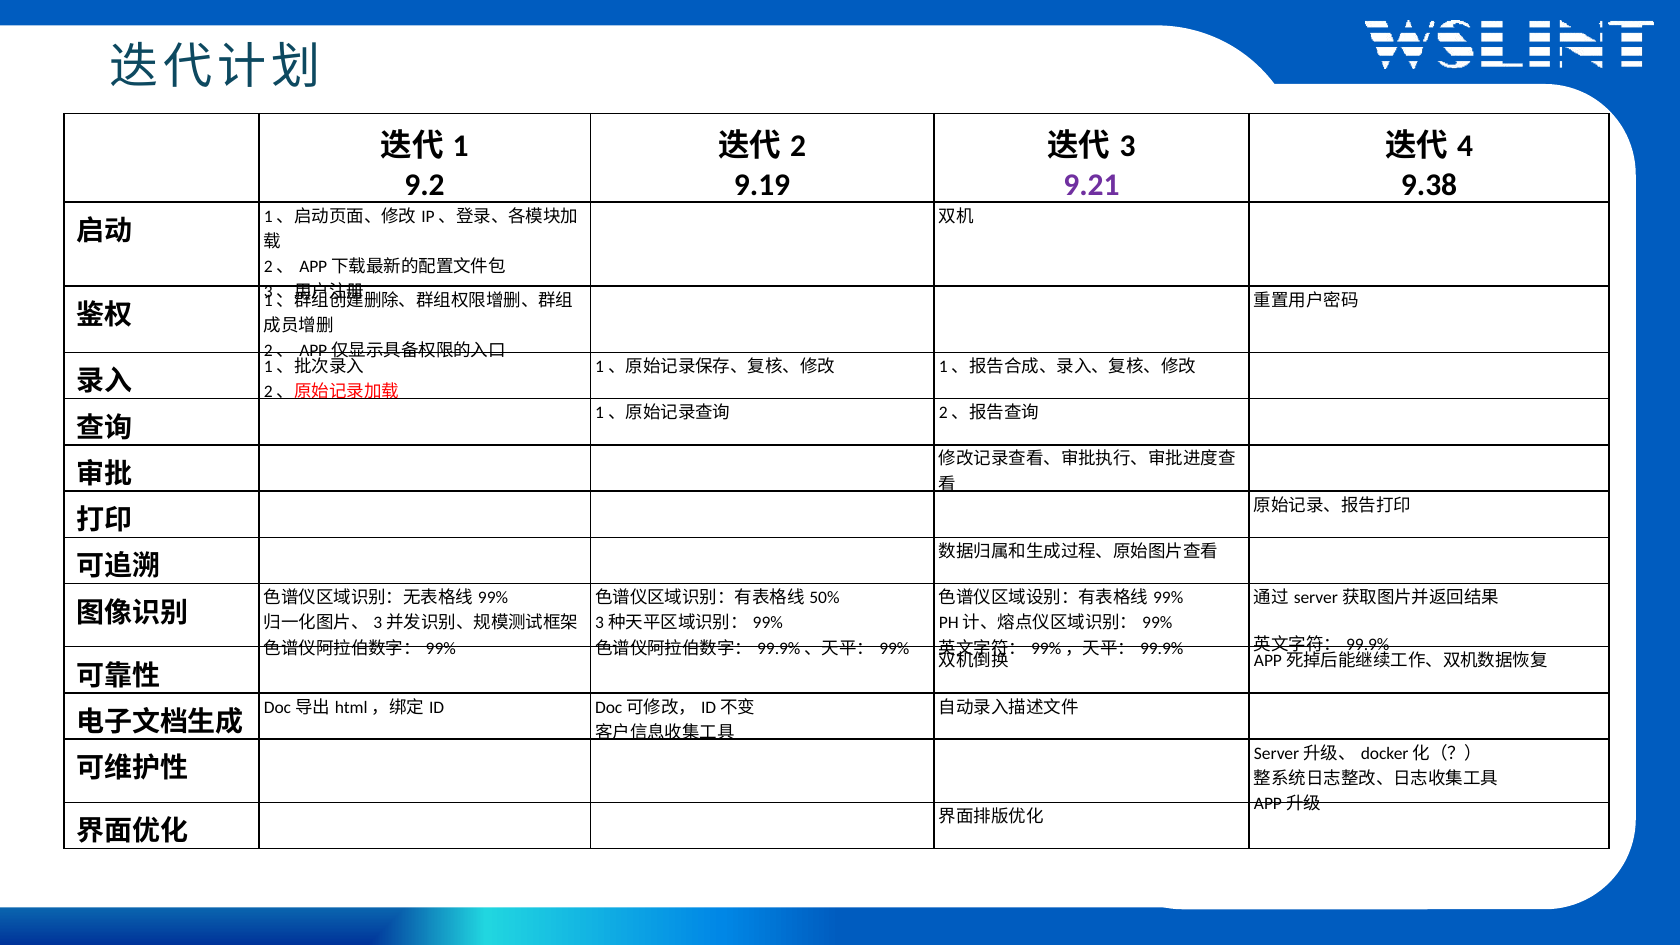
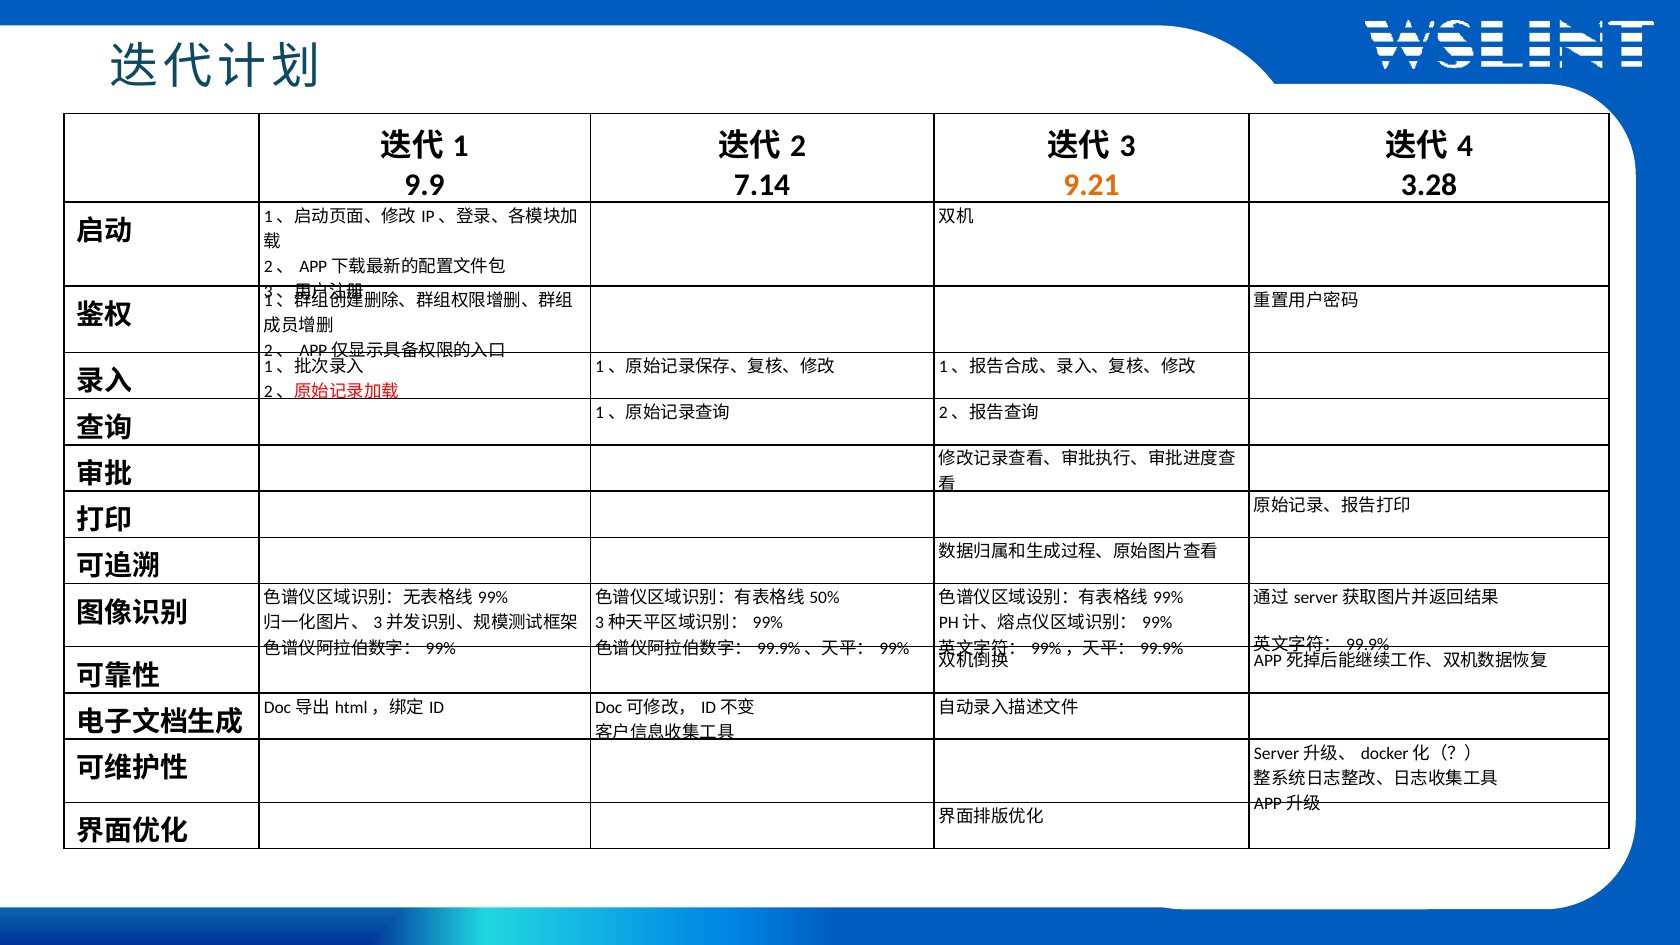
9.2: 9.2 -> 9.9
9.19: 9.19 -> 7.14
9.21 colour: purple -> orange
9.38: 9.38 -> 3.28
